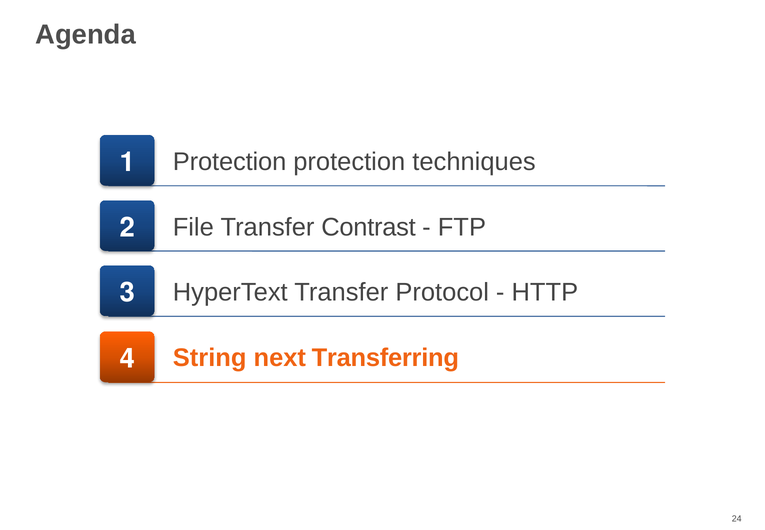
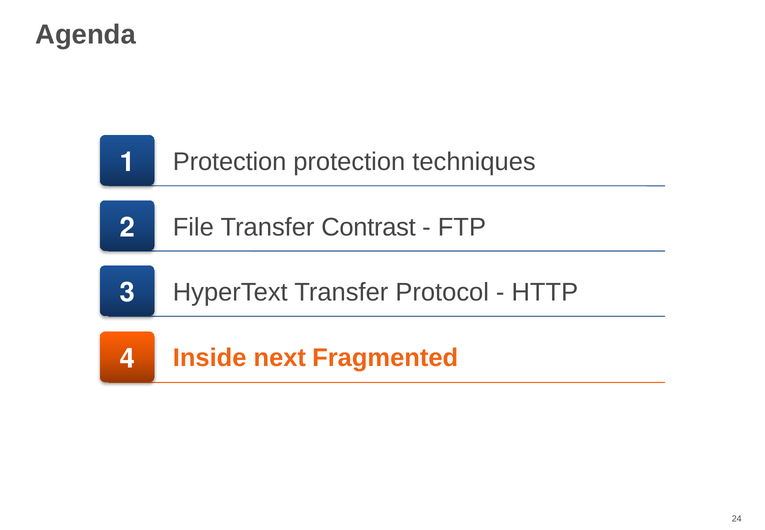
String: String -> Inside
Transferring: Transferring -> Fragmented
